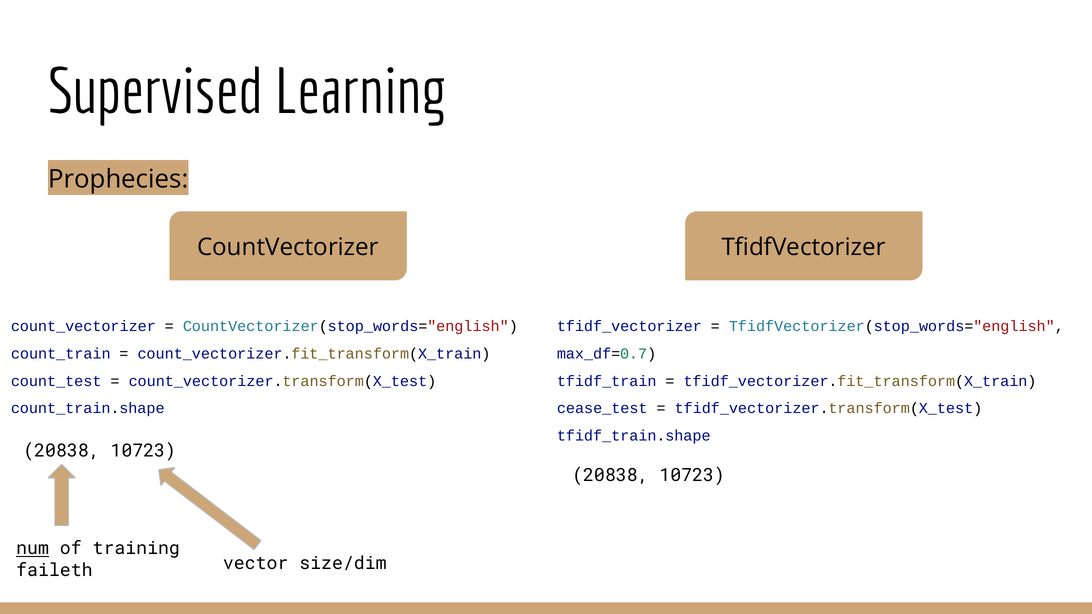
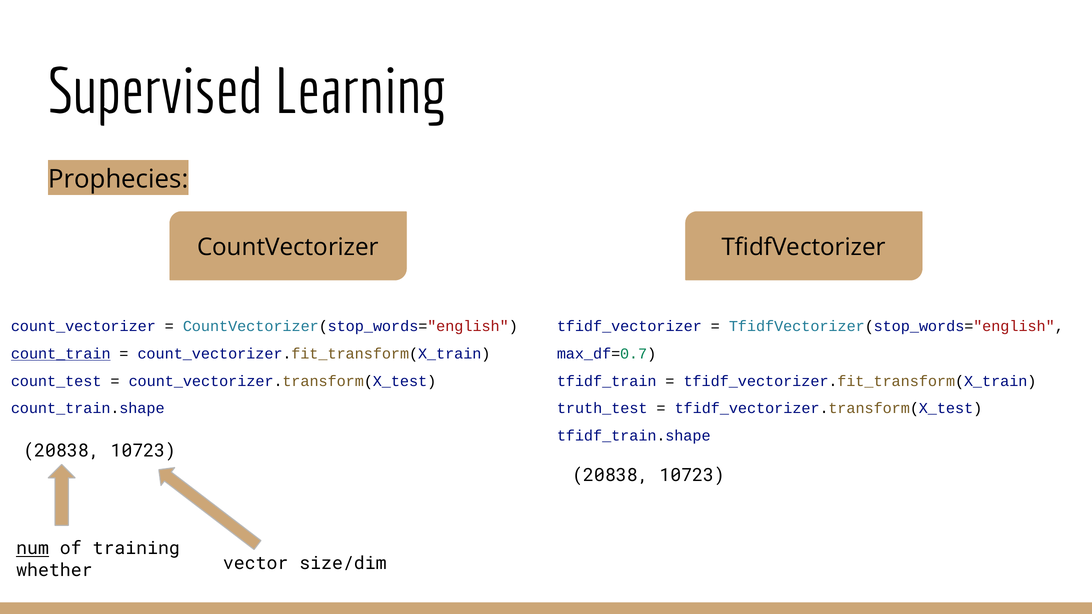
count_train underline: none -> present
cease_test: cease_test -> truth_test
faileth: faileth -> whether
